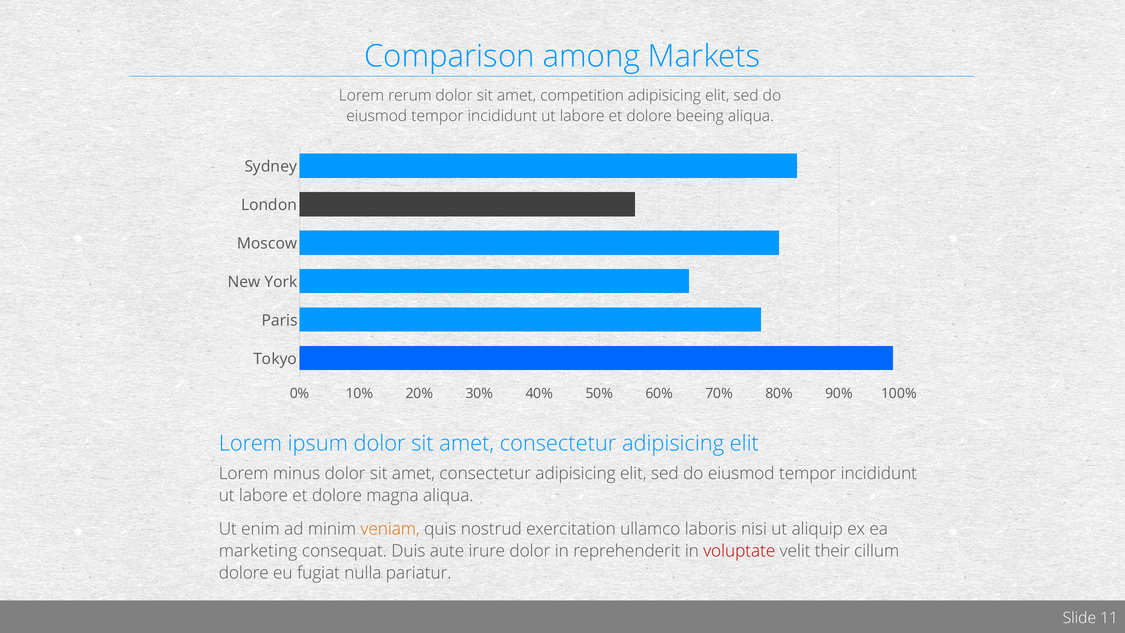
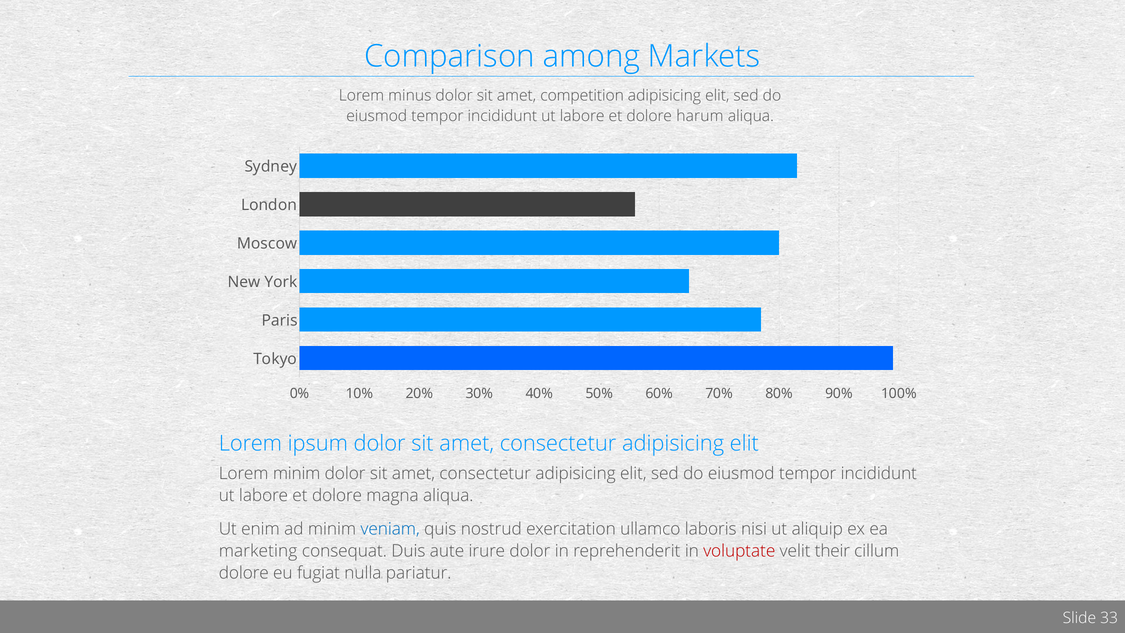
rerum: rerum -> minus
beeing: beeing -> harum
Lorem minus: minus -> minim
veniam colour: orange -> blue
11: 11 -> 33
